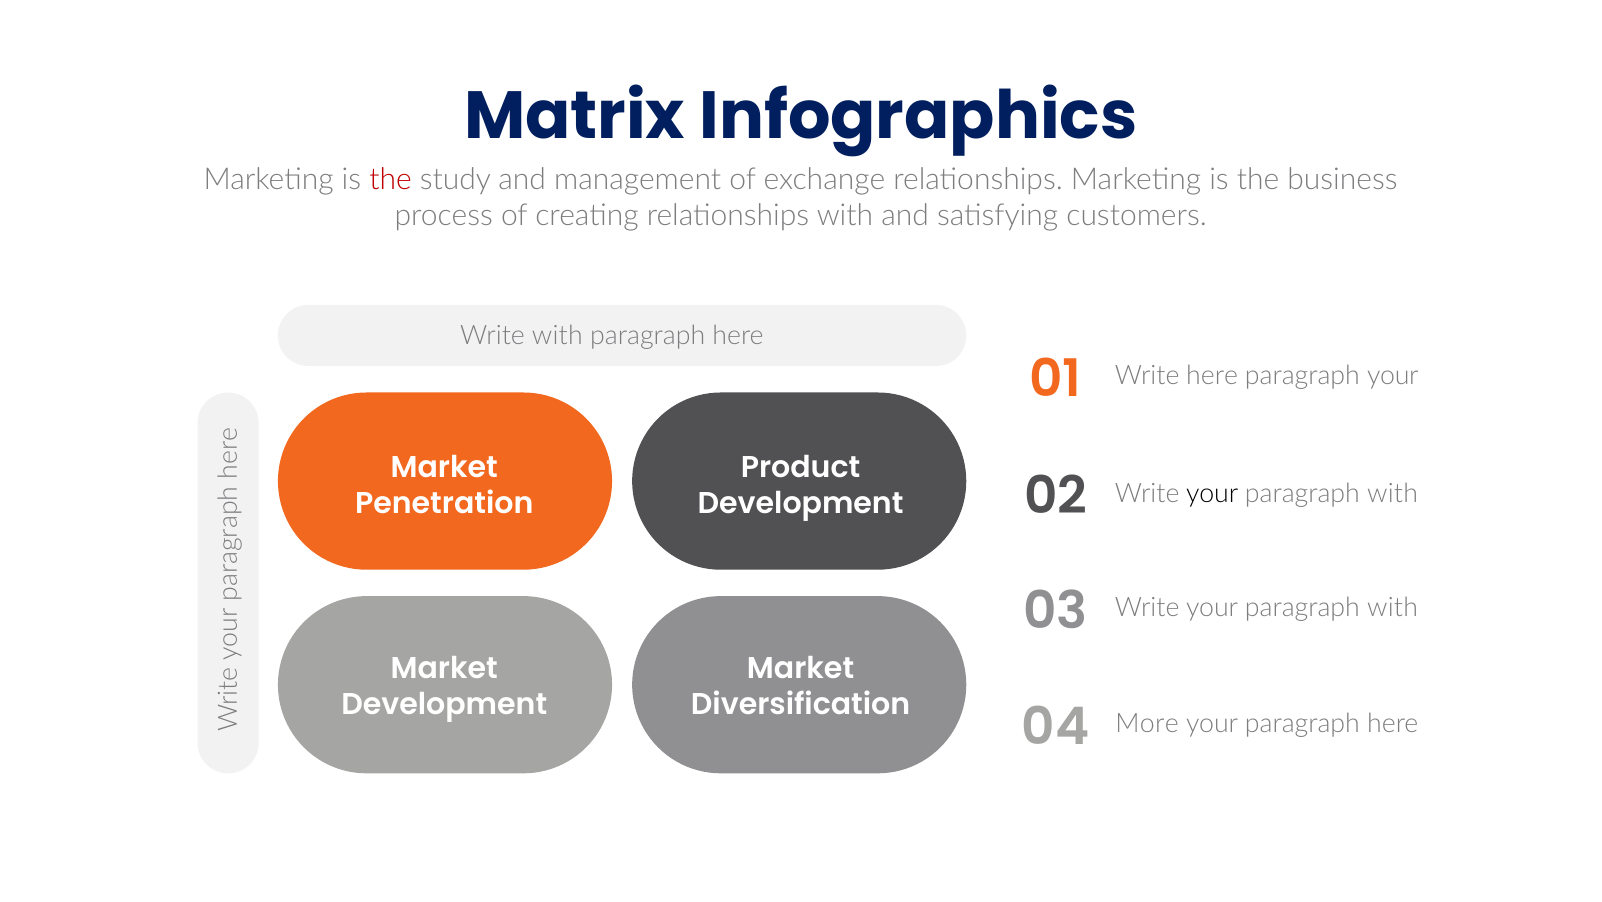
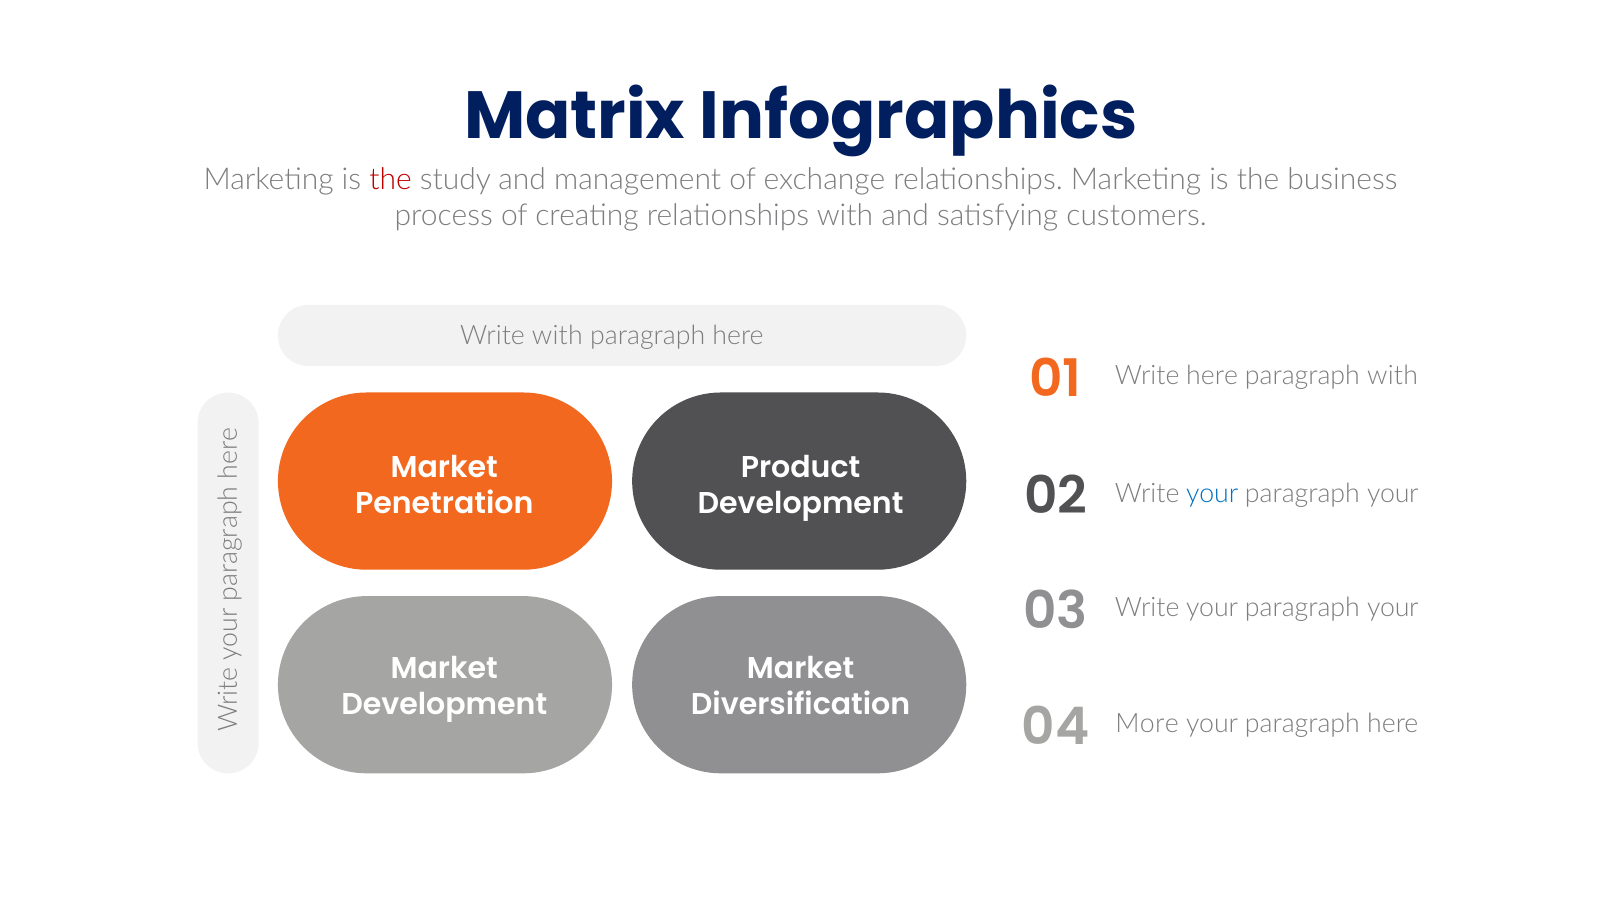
paragraph your: your -> with
your at (1212, 493) colour: black -> blue
with at (1393, 493): with -> your
with at (1393, 608): with -> your
